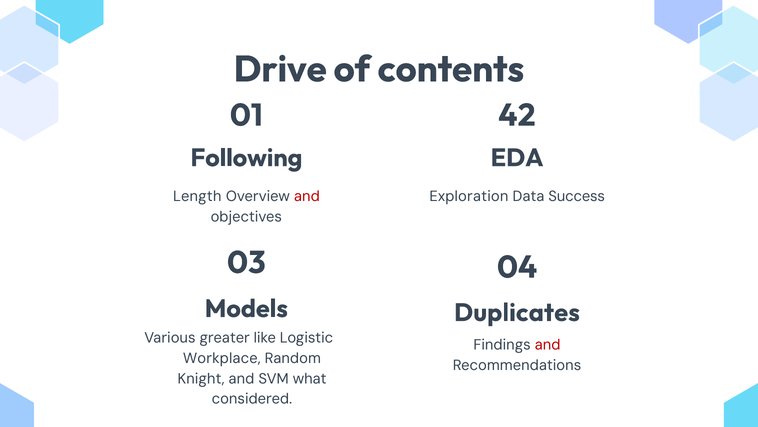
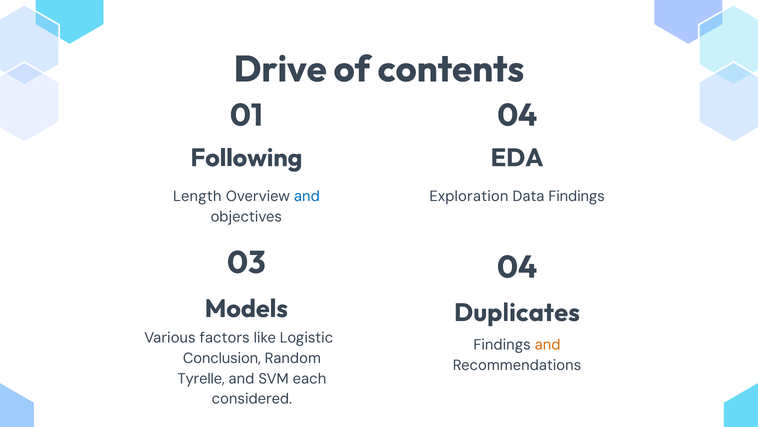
01 42: 42 -> 04
and at (307, 196) colour: red -> blue
Data Success: Success -> Findings
greater: greater -> factors
and at (548, 344) colour: red -> orange
Workplace: Workplace -> Conclusion
Knight: Knight -> Tyrelle
what: what -> each
